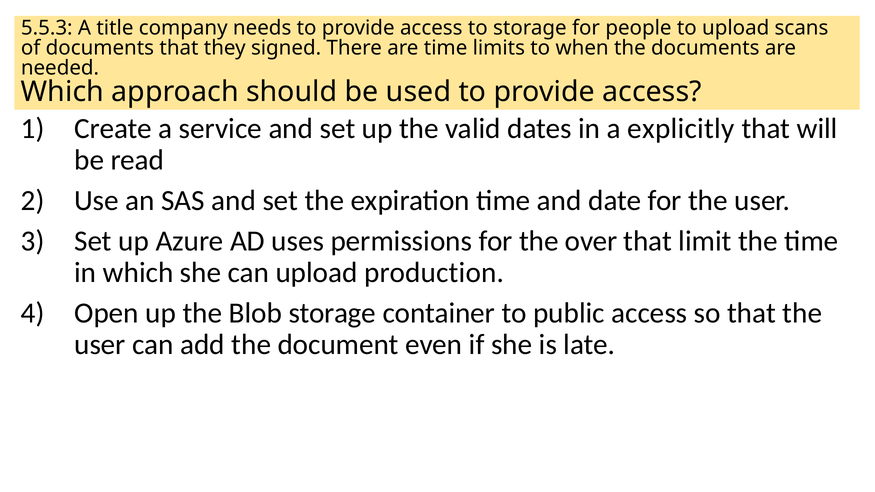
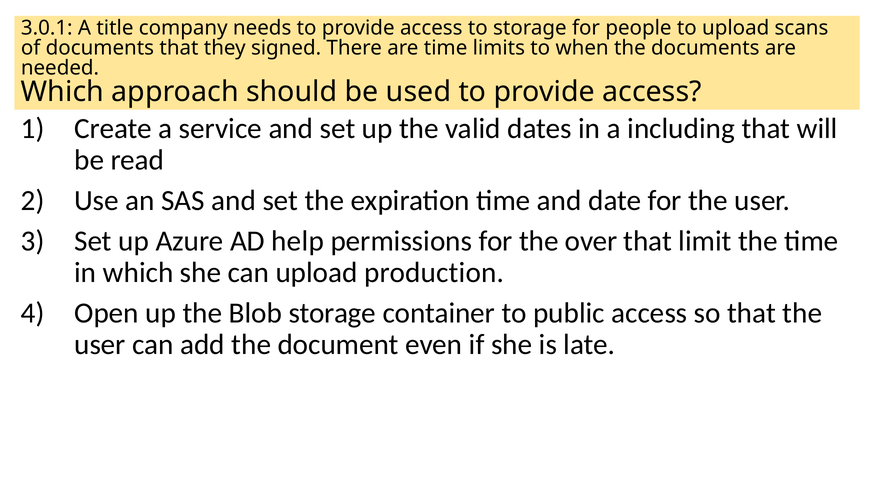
5.5.3: 5.5.3 -> 3.0.1
explicitly: explicitly -> including
uses: uses -> help
